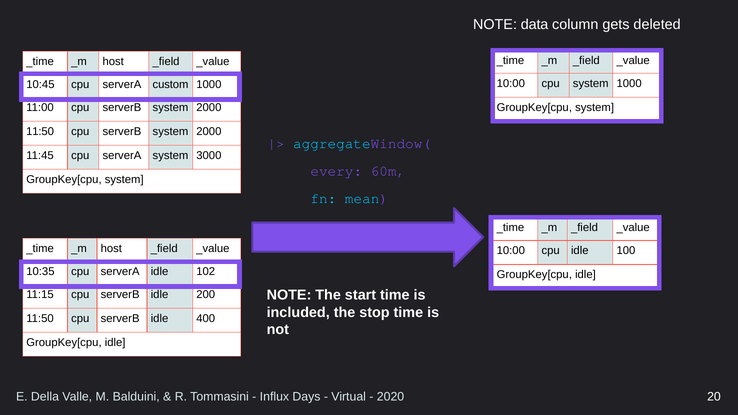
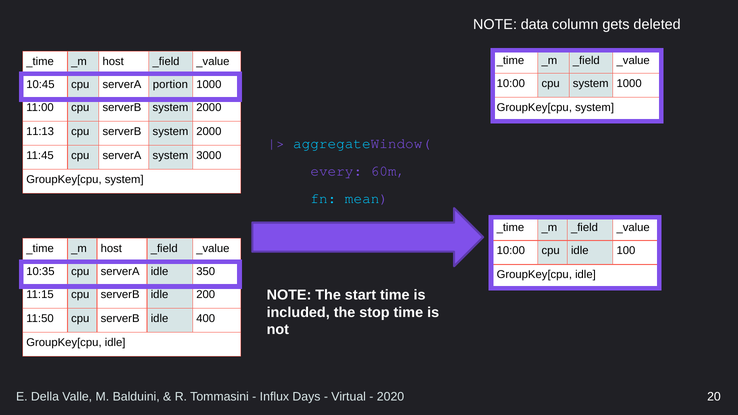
custom: custom -> portion
11:50 at (40, 132): 11:50 -> 11:13
102: 102 -> 350
